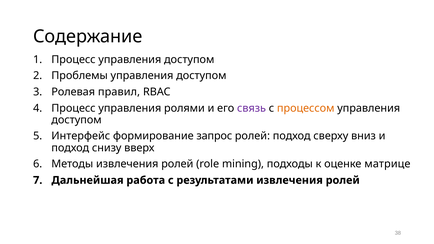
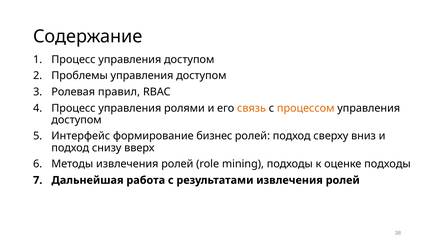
связь colour: purple -> orange
запрос: запрос -> бизнес
оценке матрице: матрице -> подходы
